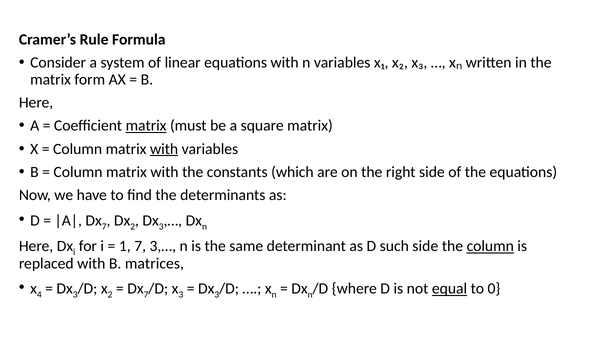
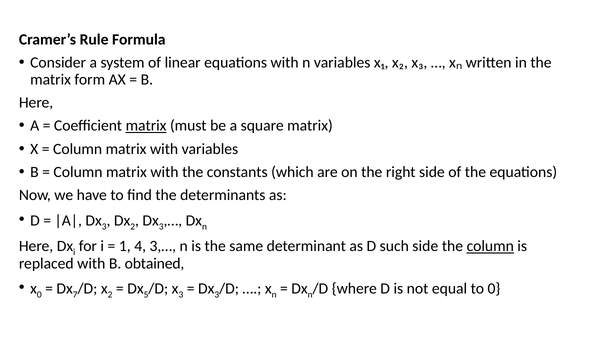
with at (164, 149) underline: present -> none
7 at (104, 227): 7 -> 3
1 7: 7 -> 4
matrices: matrices -> obtained
x 4: 4 -> 0
3 at (75, 295): 3 -> 7
7 at (146, 295): 7 -> 5
equal underline: present -> none
